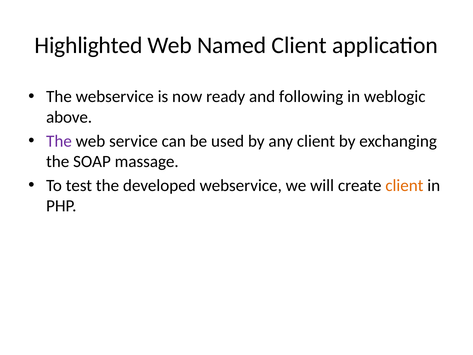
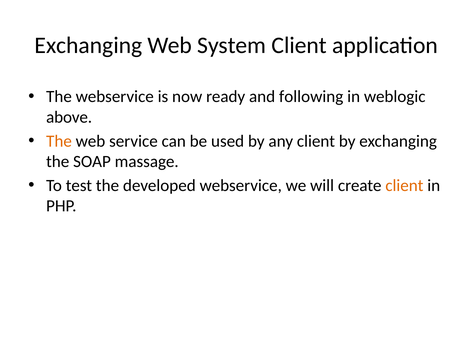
Highlighted at (89, 45): Highlighted -> Exchanging
Named: Named -> System
The at (59, 141) colour: purple -> orange
